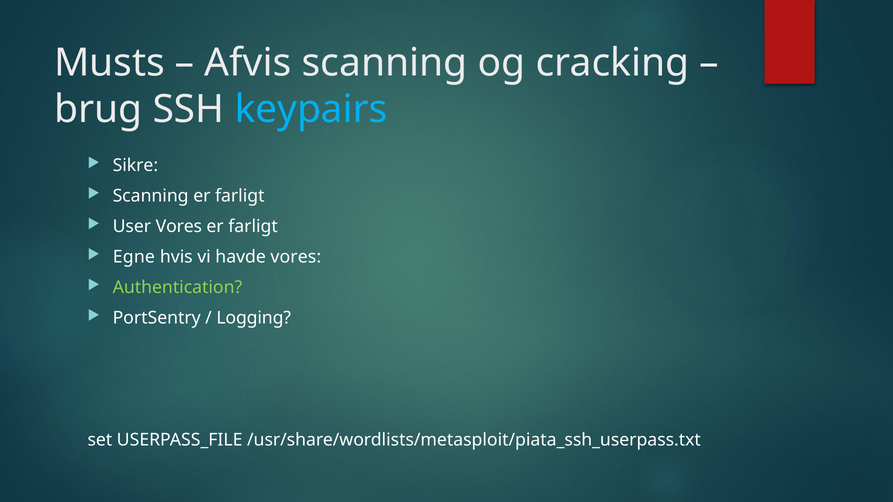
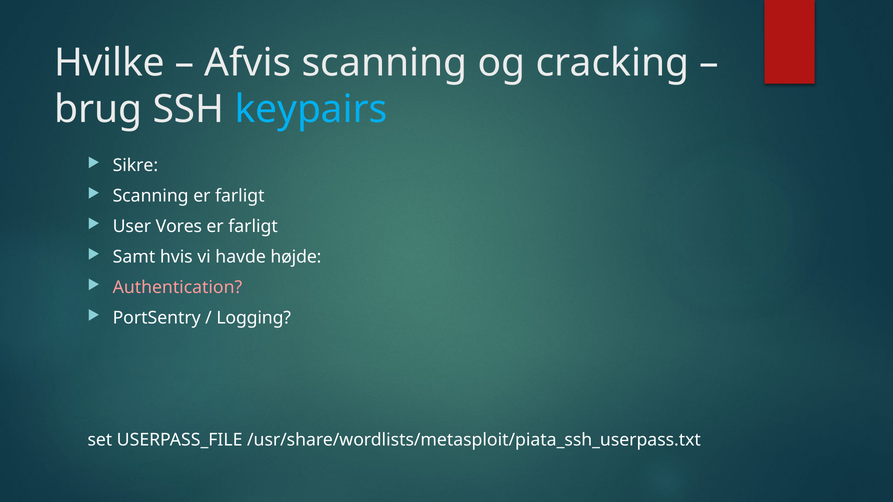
Musts: Musts -> Hvilke
Egne: Egne -> Samt
havde vores: vores -> højde
Authentication colour: light green -> pink
